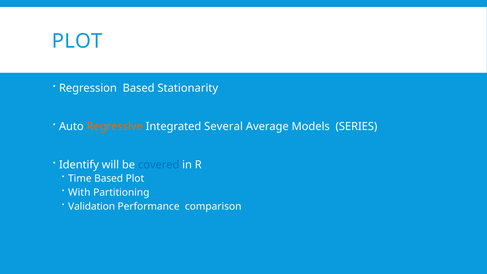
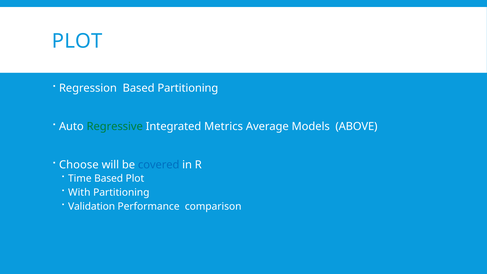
Based Stationarity: Stationarity -> Partitioning
Regressive colour: orange -> green
Several: Several -> Metrics
SERIES: SERIES -> ABOVE
Identify: Identify -> Choose
